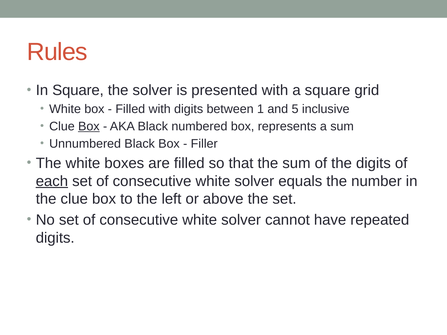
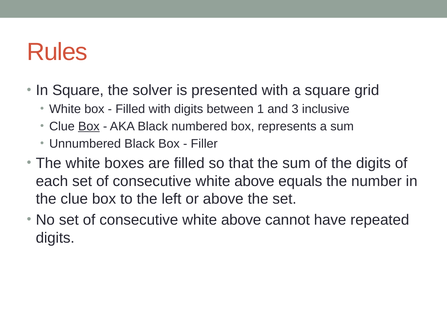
5: 5 -> 3
each underline: present -> none
solver at (254, 181): solver -> above
solver at (241, 220): solver -> above
